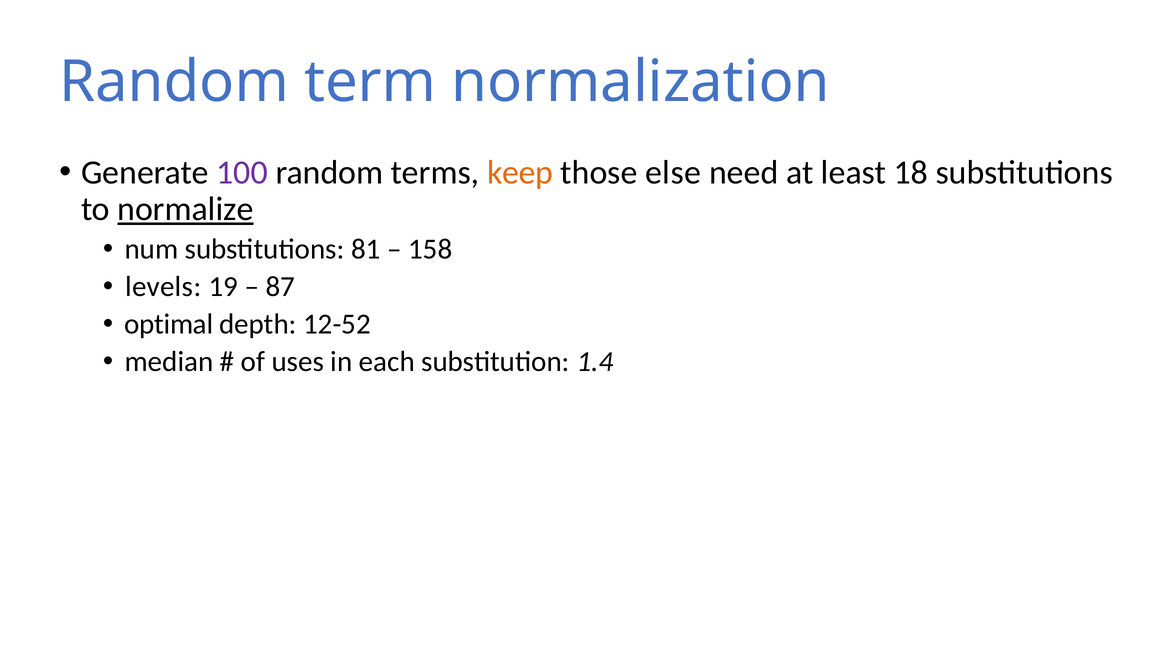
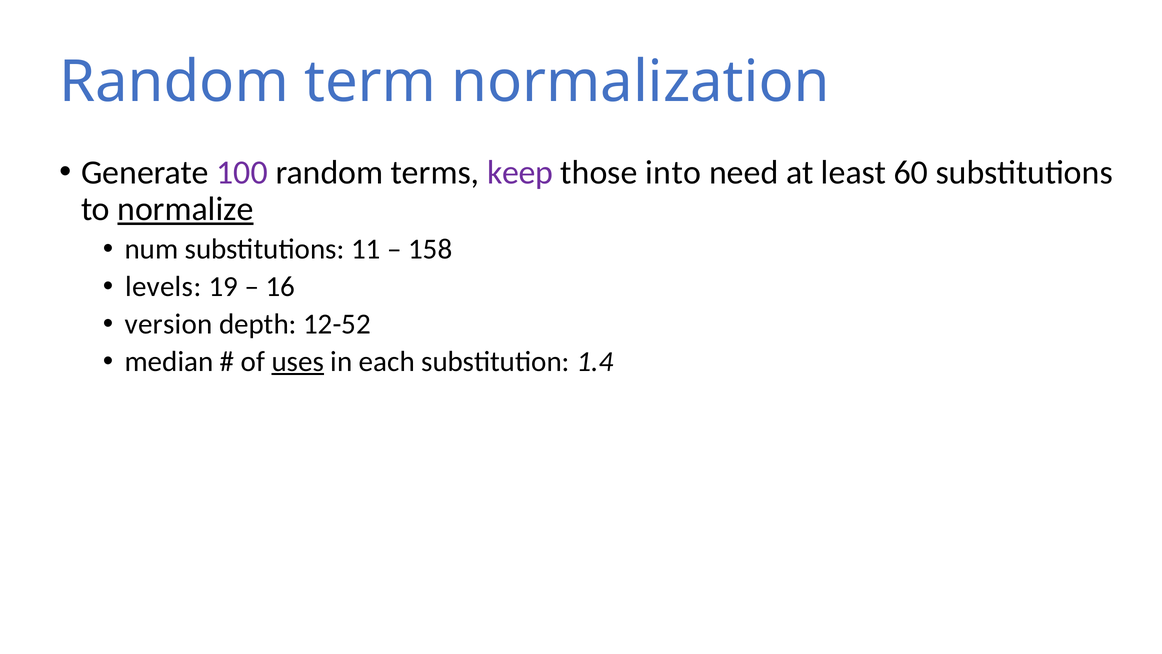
keep colour: orange -> purple
else: else -> into
18: 18 -> 60
81: 81 -> 11
87: 87 -> 16
optimal: optimal -> version
uses underline: none -> present
